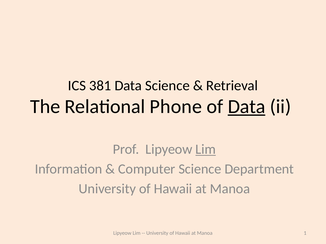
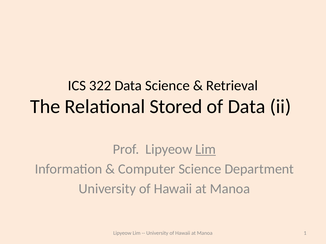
381: 381 -> 322
Phone: Phone -> Stored
Data at (247, 107) underline: present -> none
